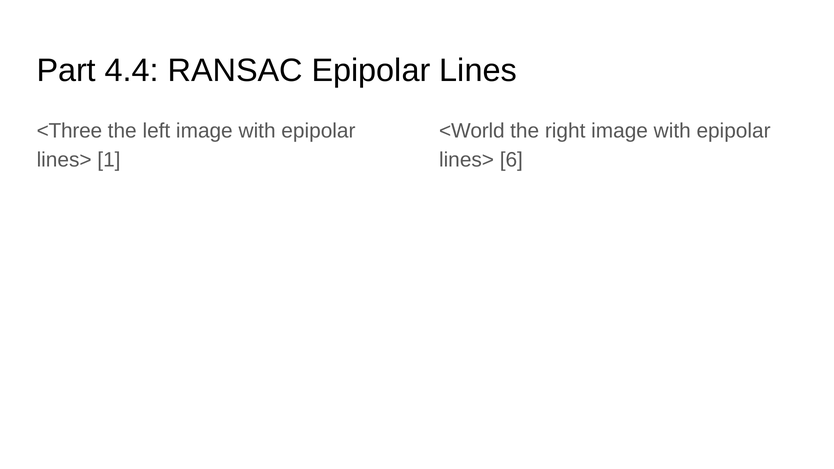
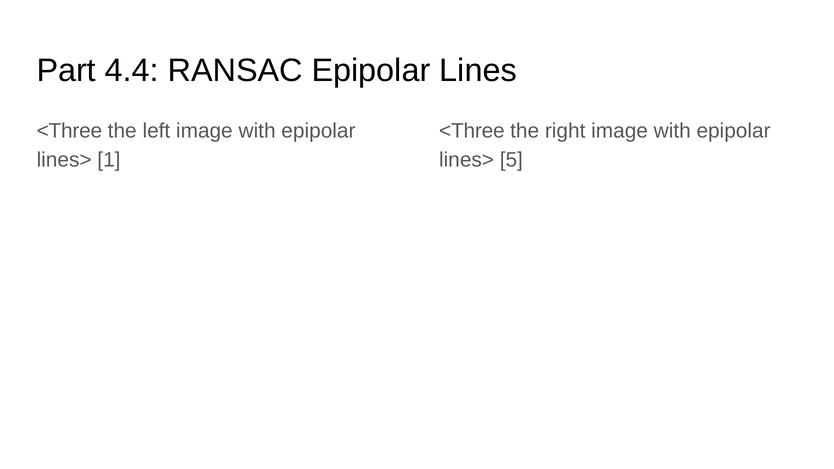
<World at (472, 131): <World -> <Three
6: 6 -> 5
